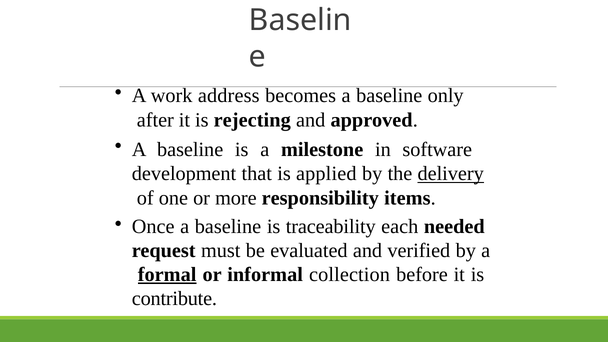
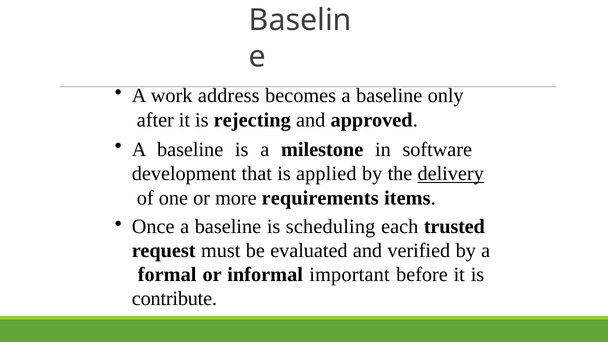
responsibility: responsibility -> requirements
traceability: traceability -> scheduling
needed: needed -> trusted
formal underline: present -> none
collection: collection -> important
